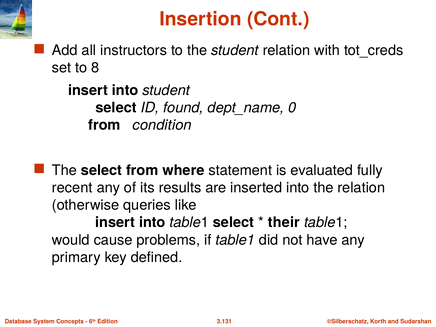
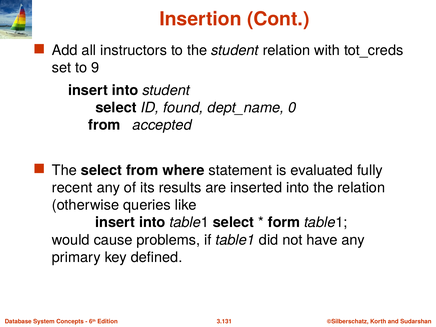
8: 8 -> 9
condition: condition -> accepted
their: their -> form
